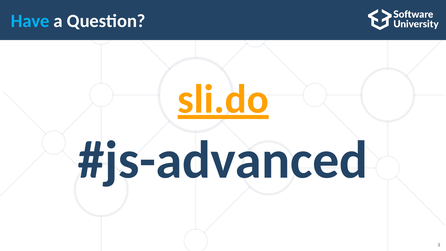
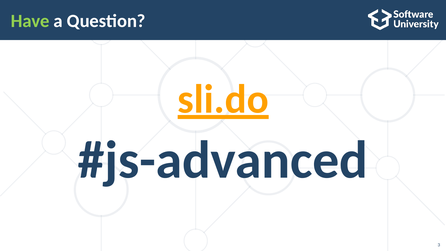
Have colour: light blue -> light green
